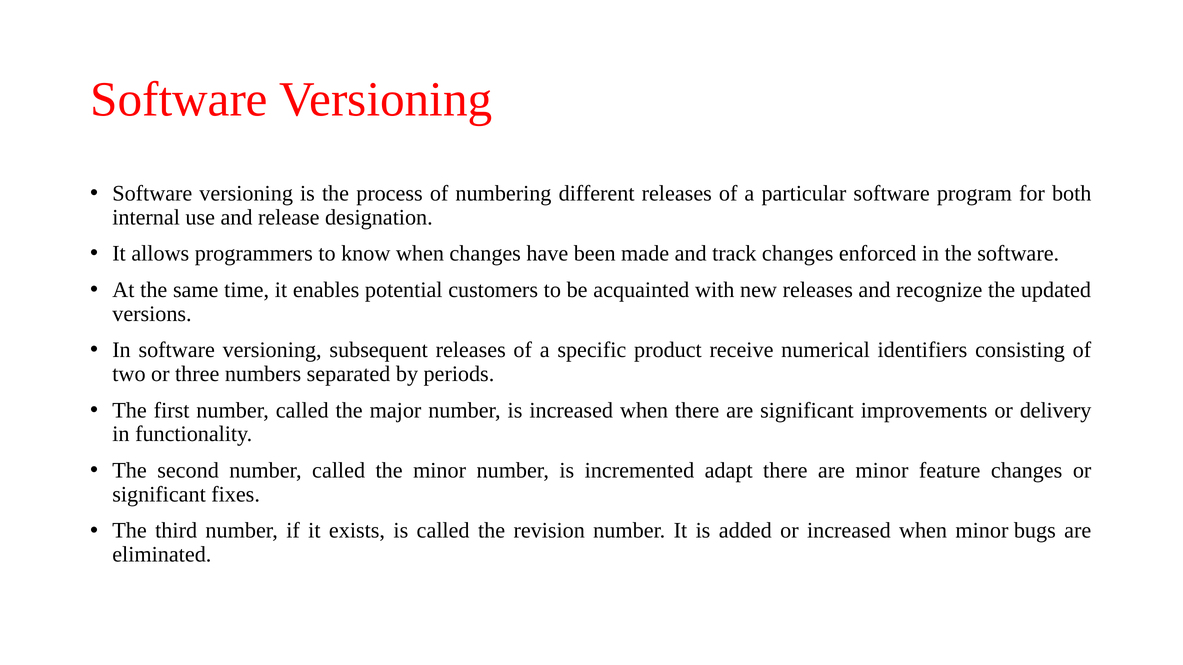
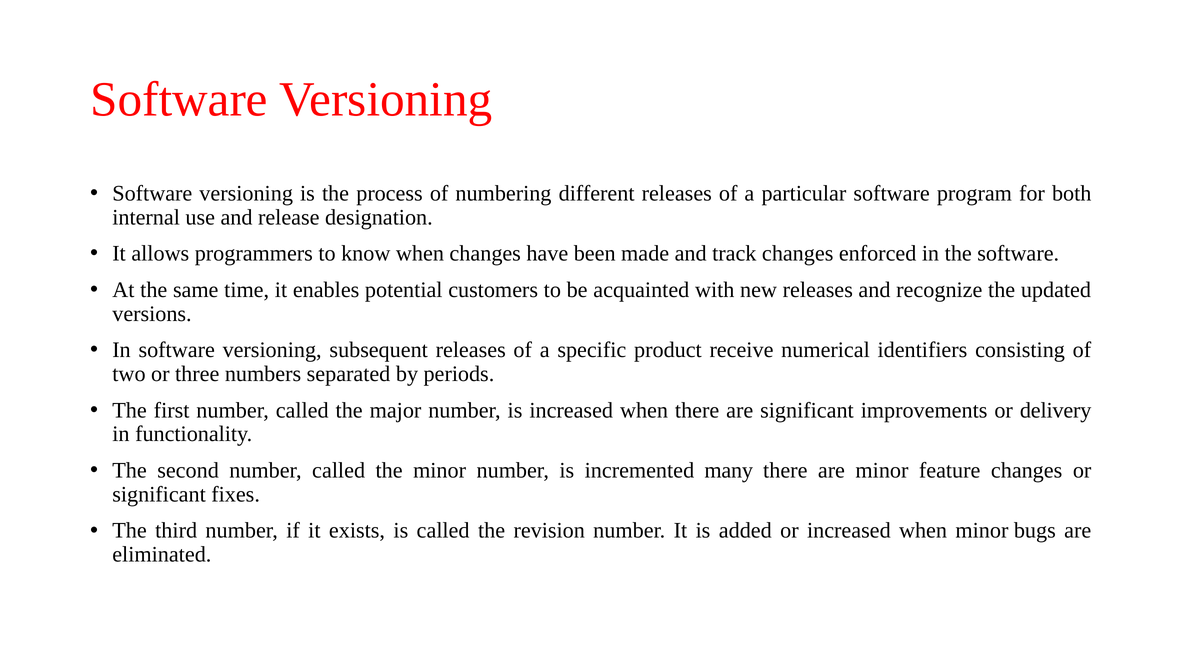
adapt: adapt -> many
